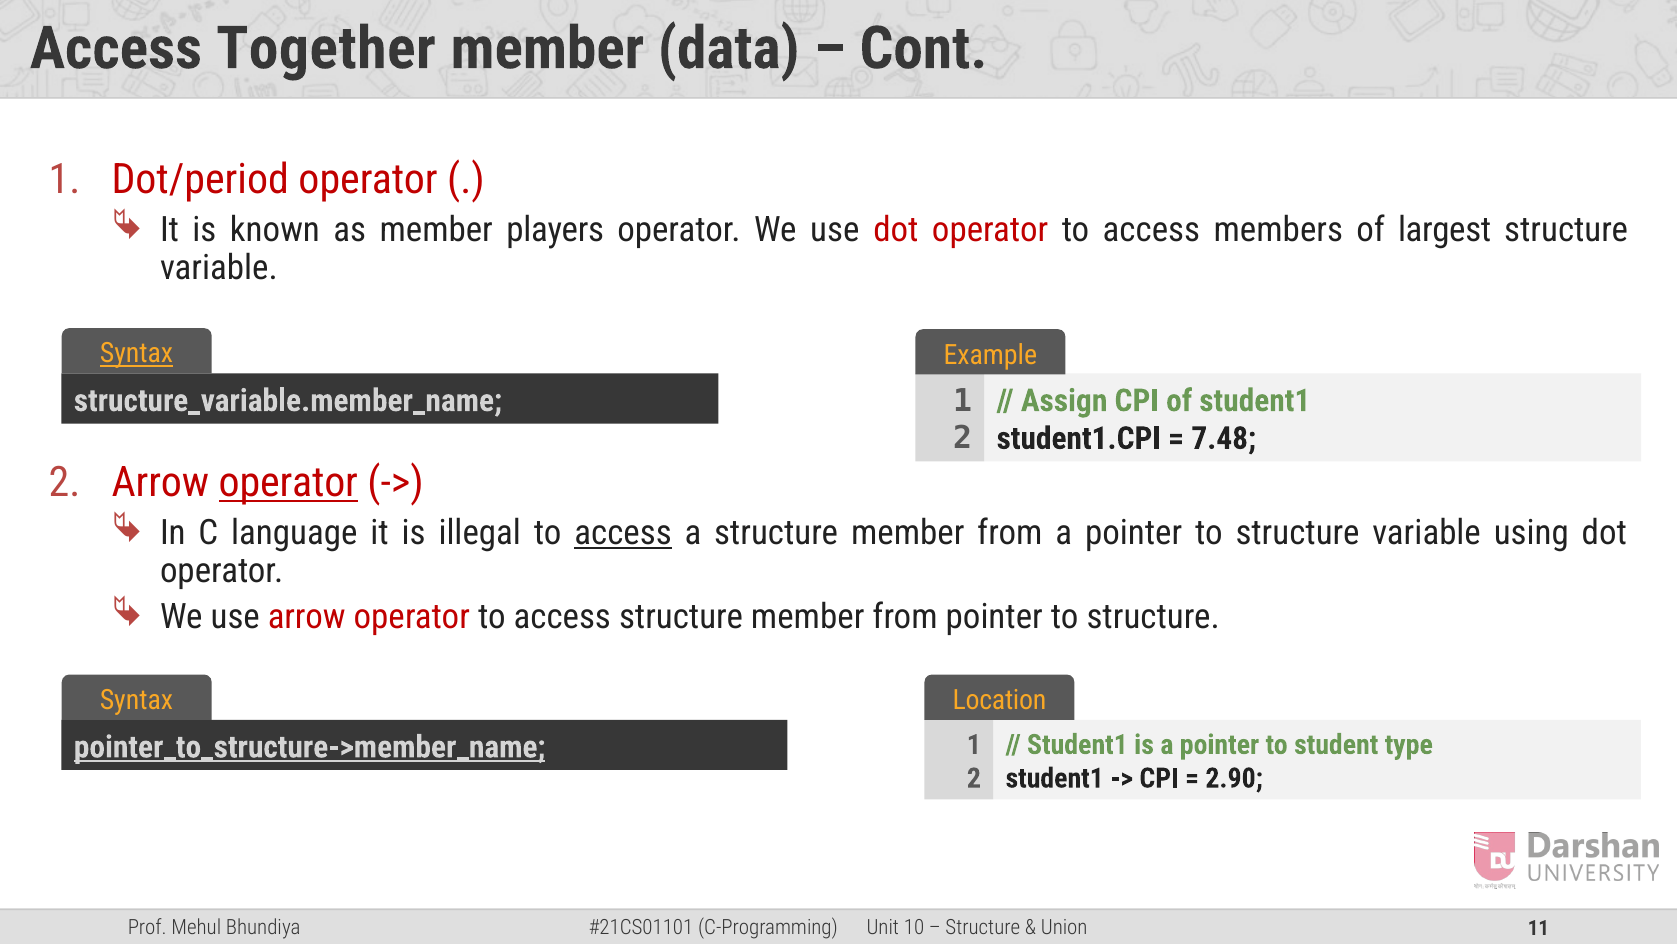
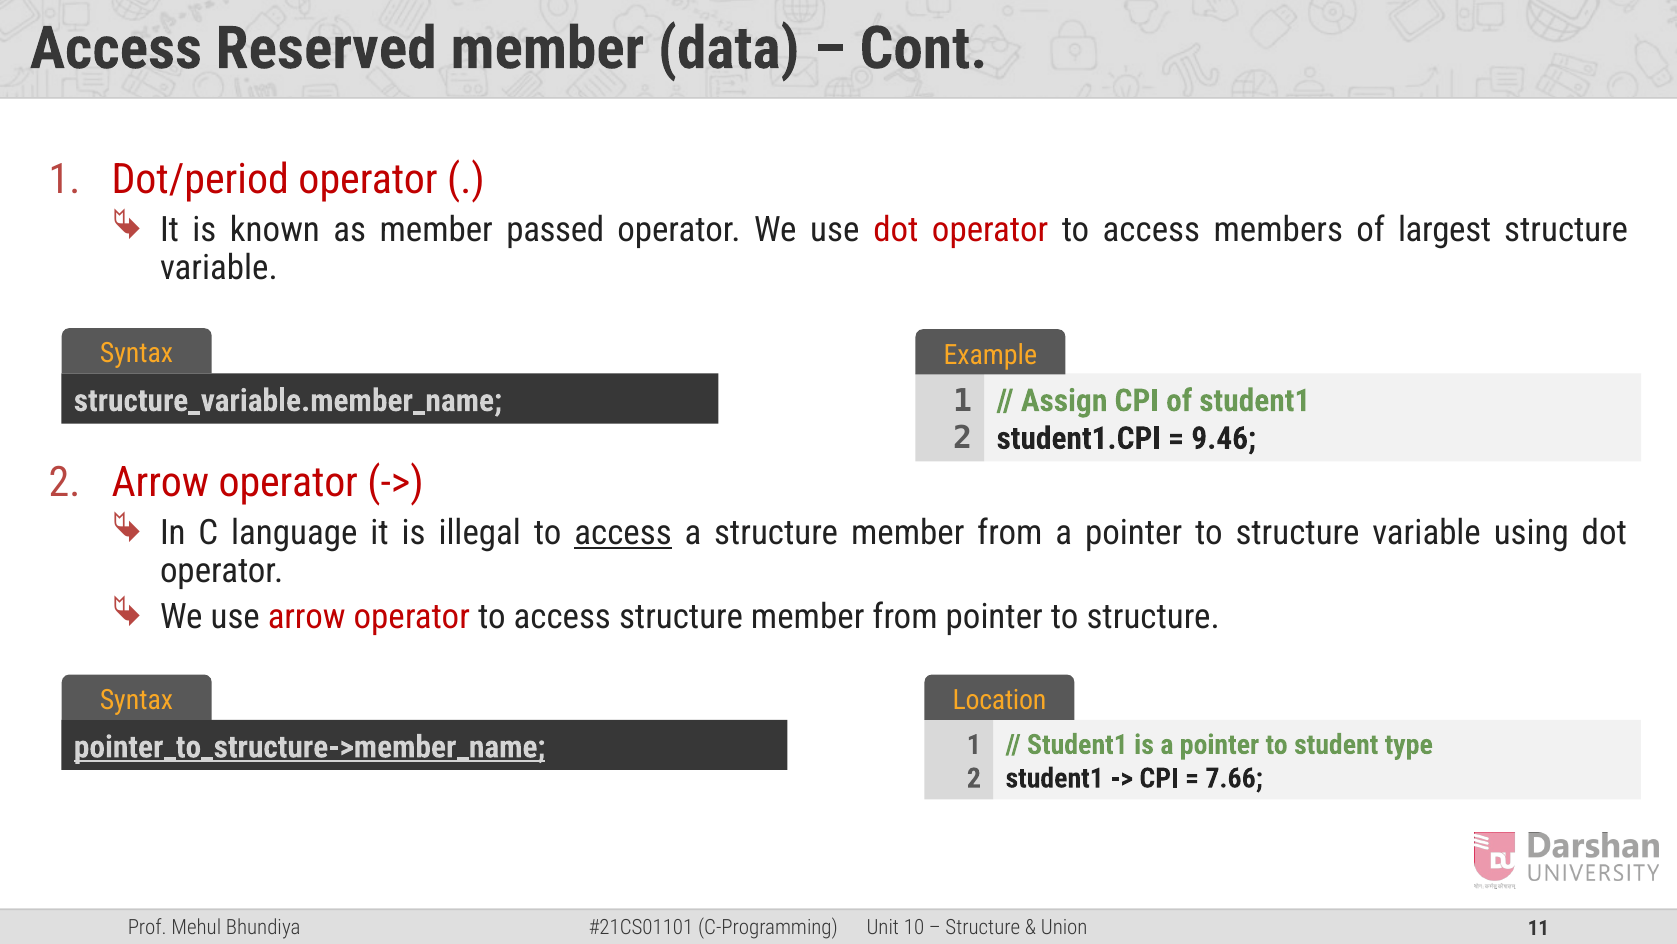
Together: Together -> Reserved
players: players -> passed
Syntax at (137, 353) underline: present -> none
7.48: 7.48 -> 9.46
operator at (288, 482) underline: present -> none
2.90: 2.90 -> 7.66
